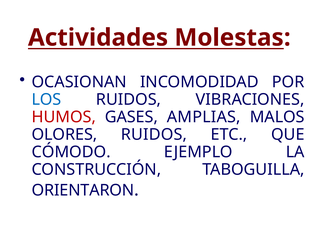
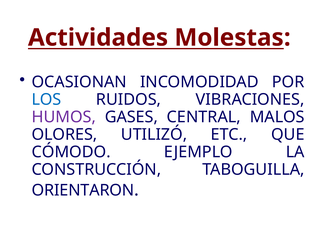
HUMOS colour: red -> purple
AMPLIAS: AMPLIAS -> CENTRAL
OLORES RUIDOS: RUIDOS -> UTILIZÓ
